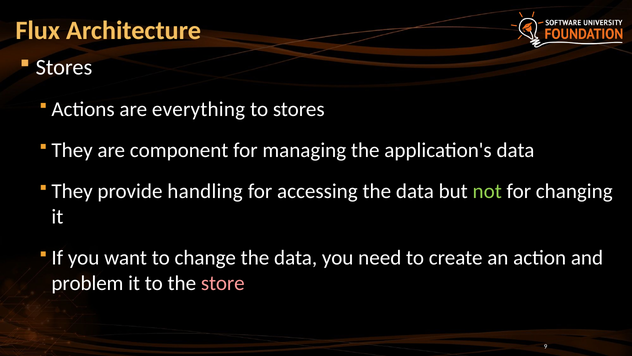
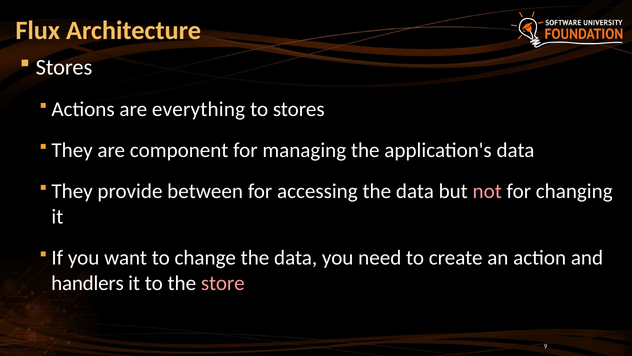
handling: handling -> between
not colour: light green -> pink
problem: problem -> handlers
